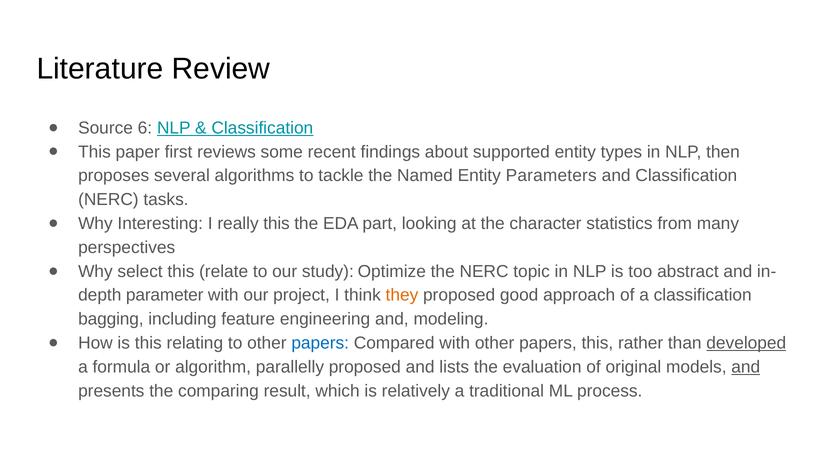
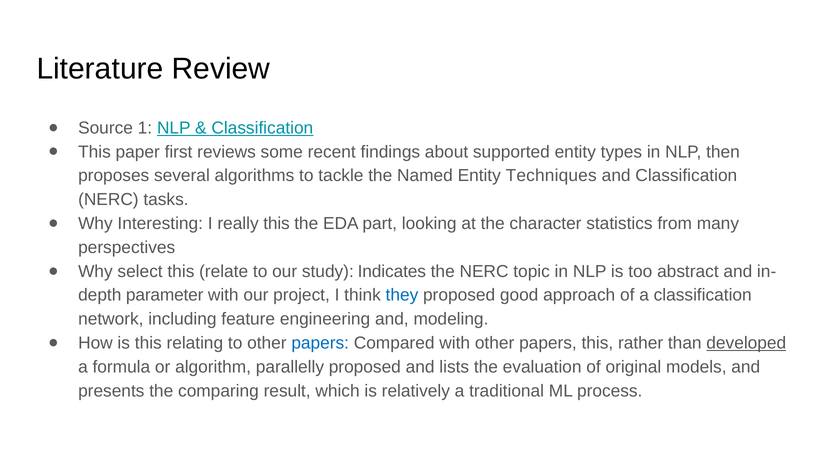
6: 6 -> 1
Parameters: Parameters -> Techniques
Optimize: Optimize -> Indicates
they colour: orange -> blue
bagging: bagging -> network
and at (746, 367) underline: present -> none
